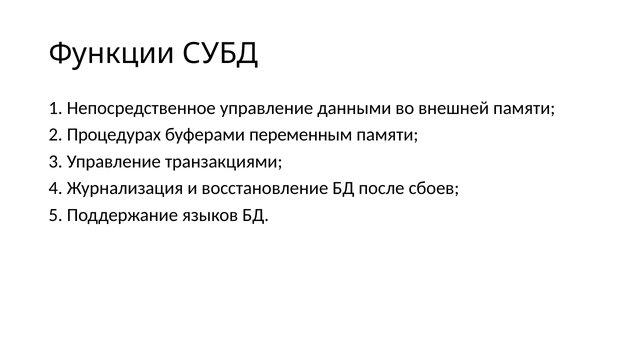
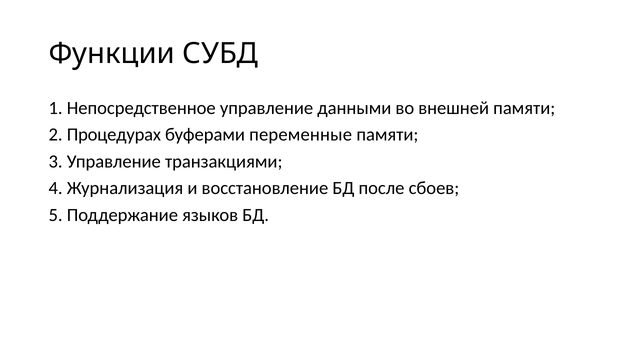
переменным: переменным -> переменные
